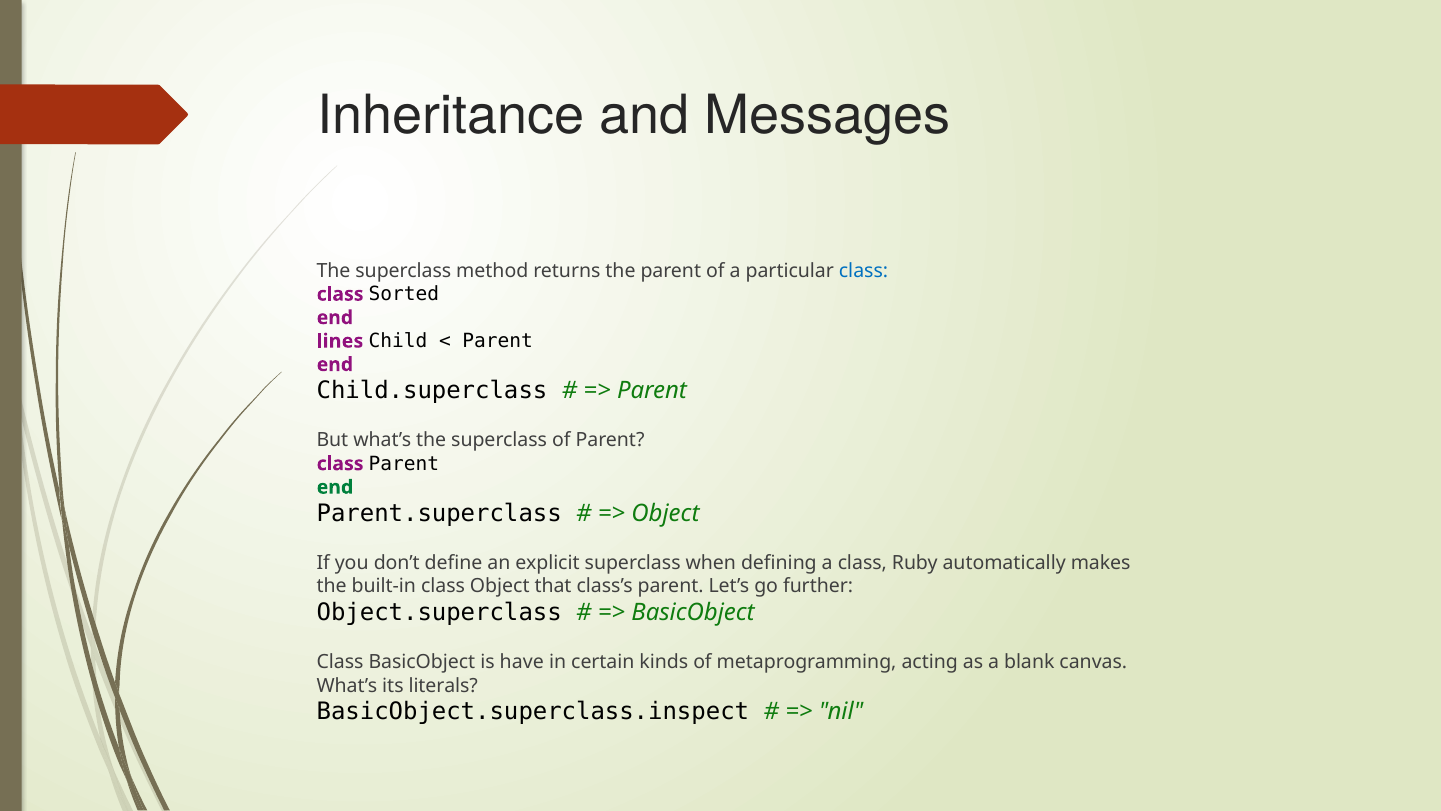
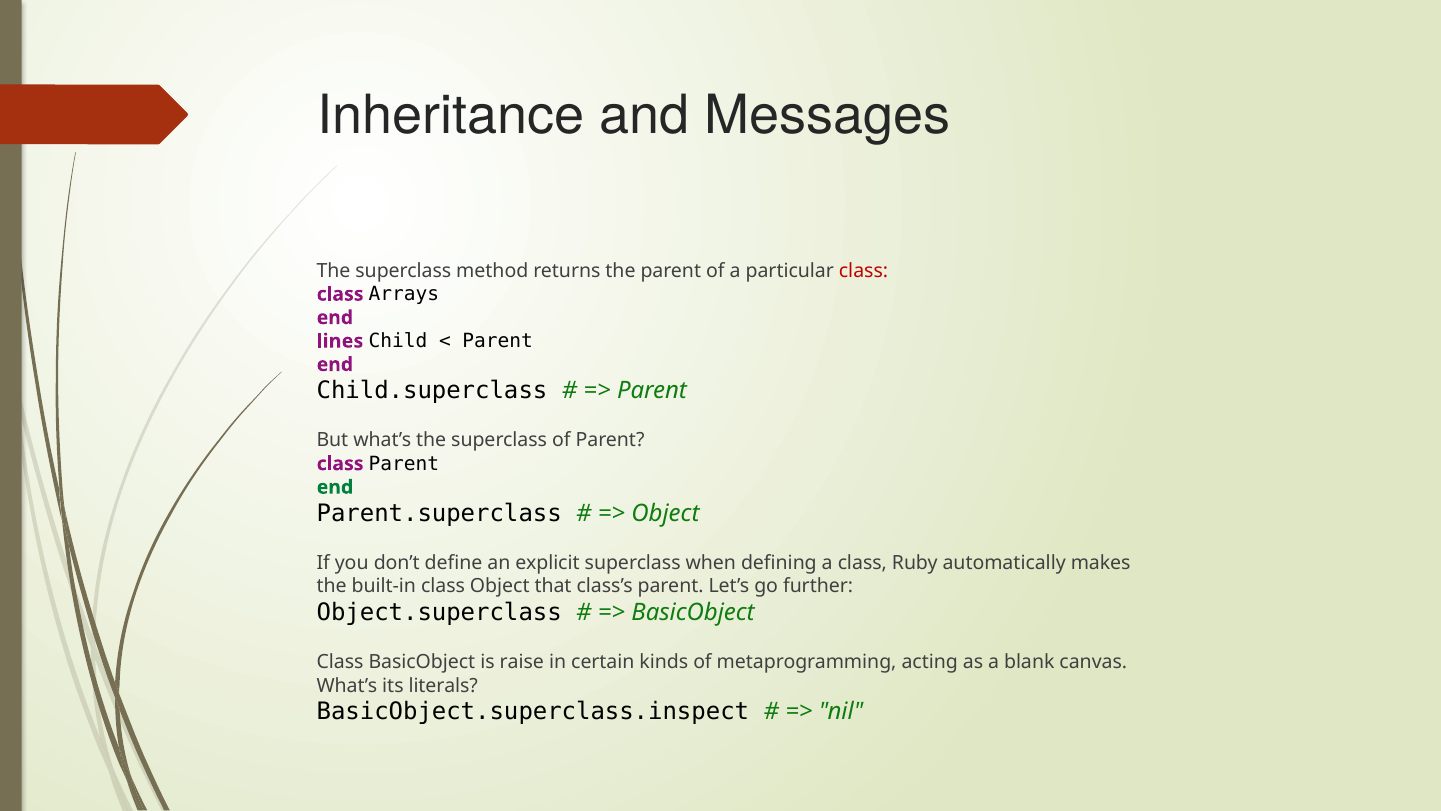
class at (863, 271) colour: blue -> red
Sorted: Sorted -> Arrays
have: have -> raise
